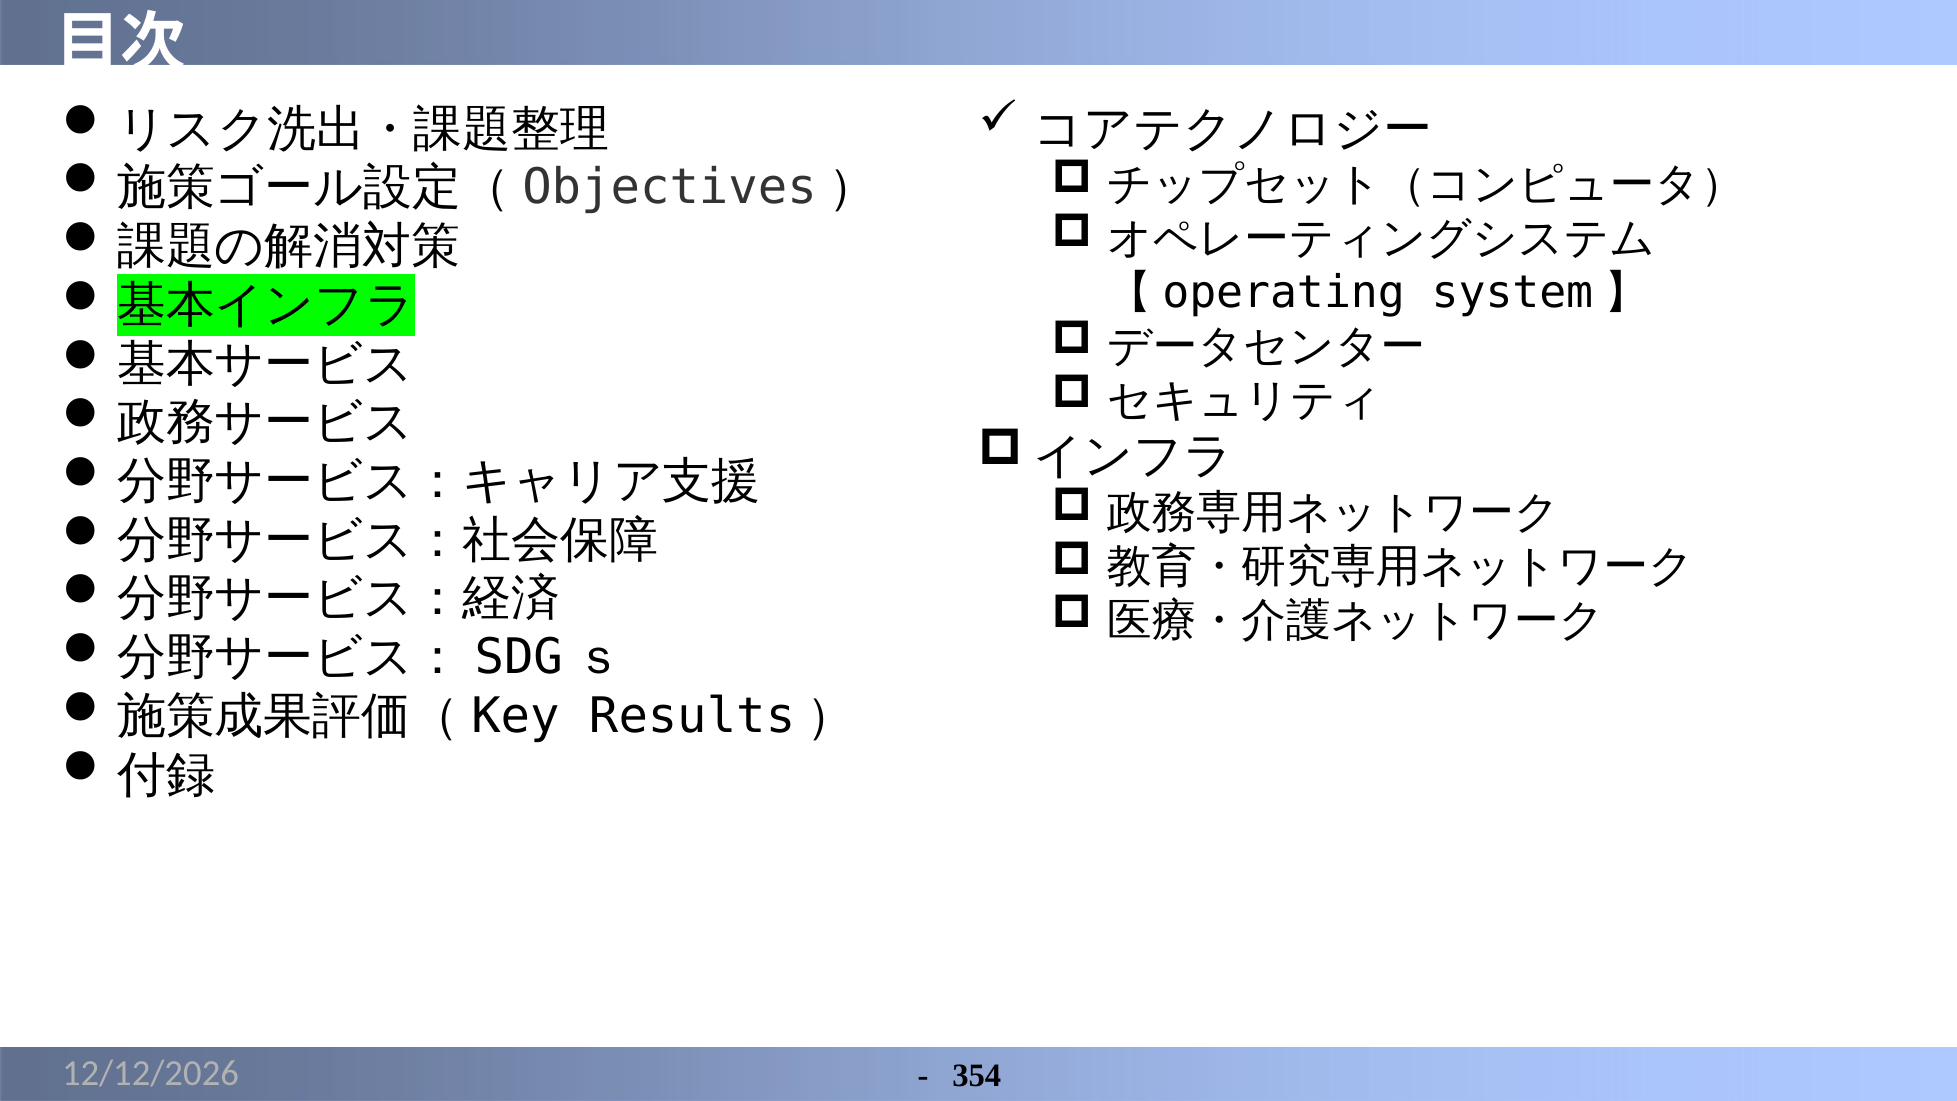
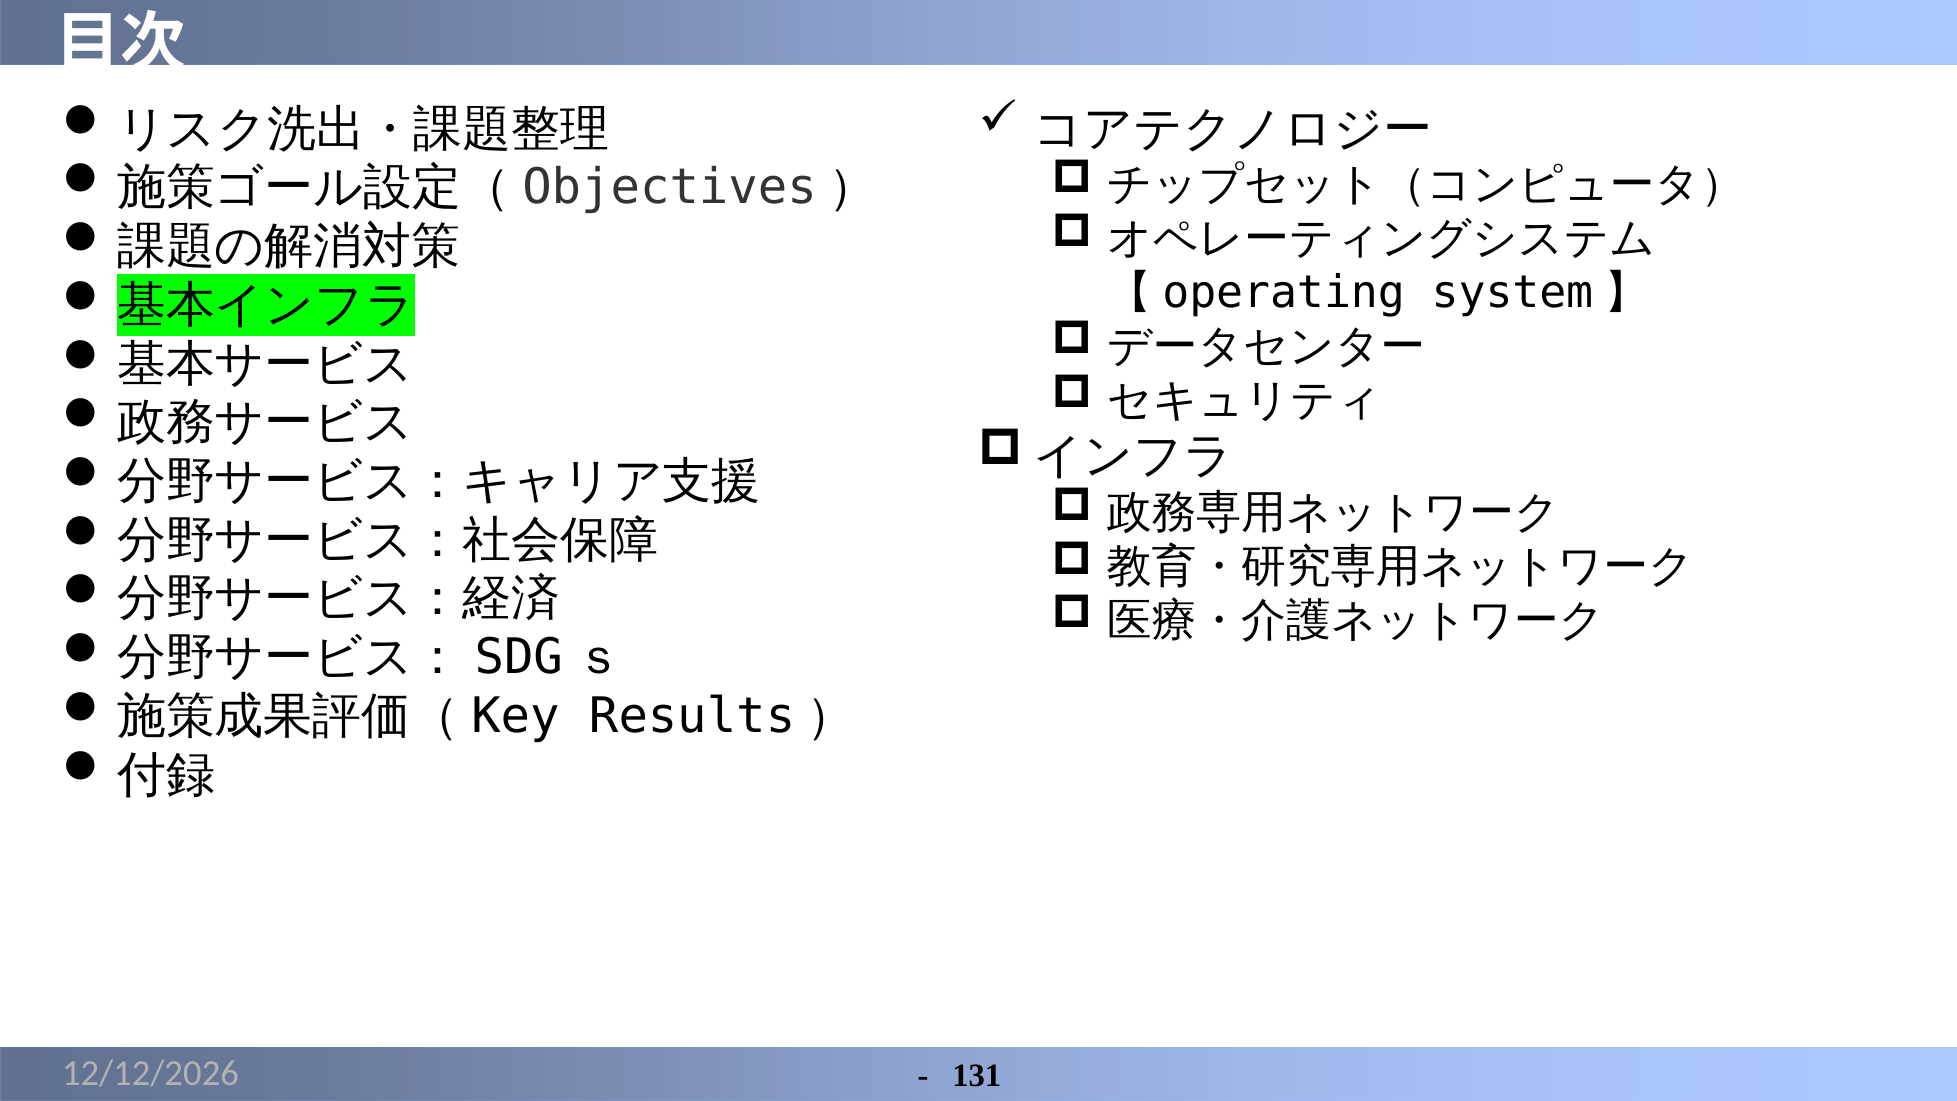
354: 354 -> 131
